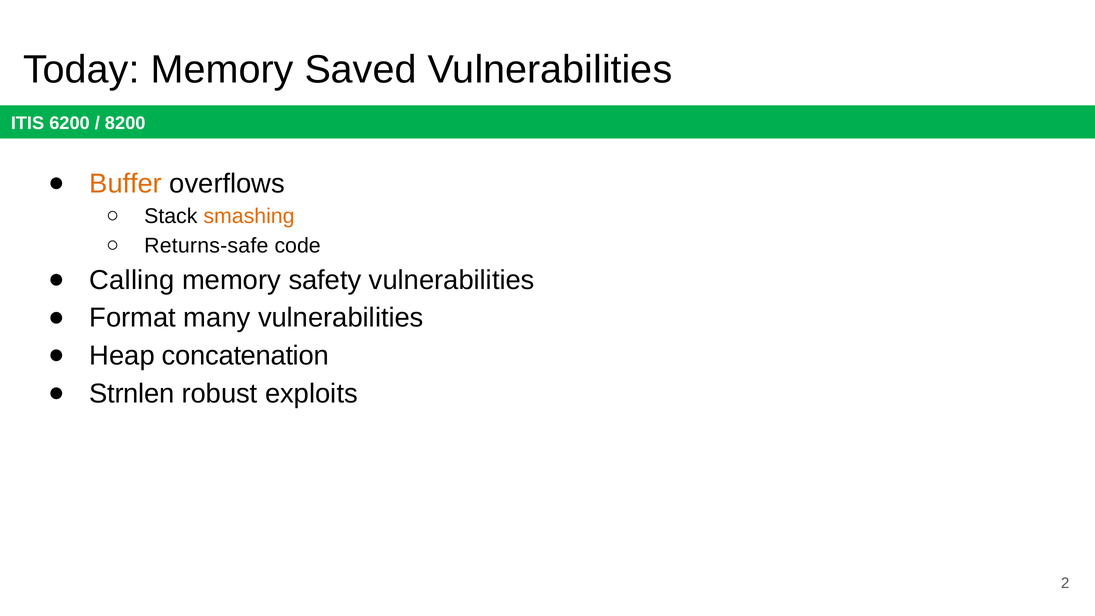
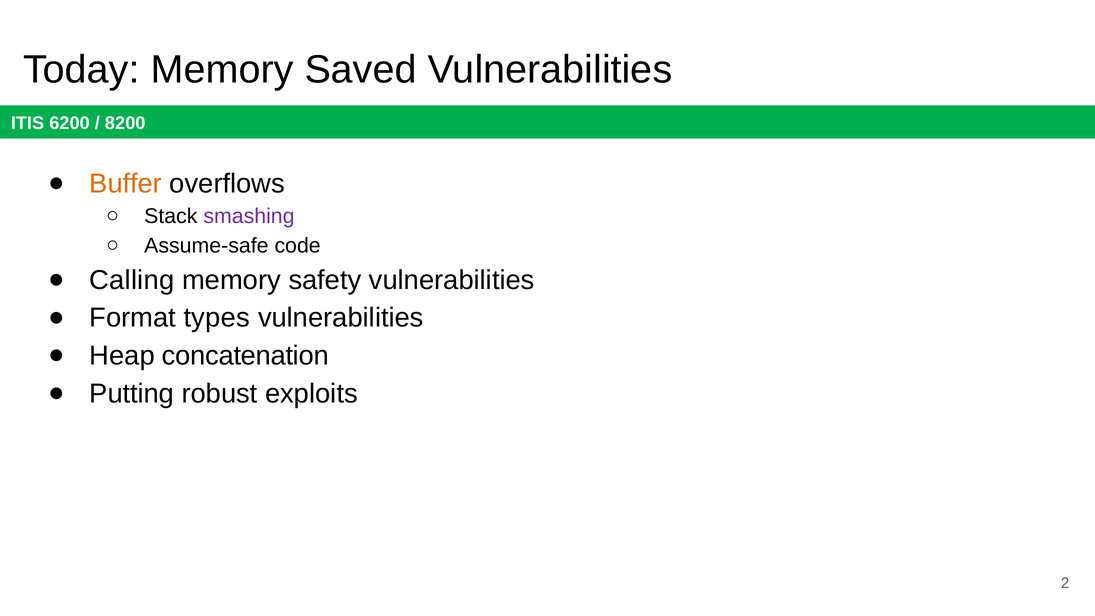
smashing colour: orange -> purple
Returns-safe: Returns-safe -> Assume-safe
many: many -> types
Strnlen: Strnlen -> Putting
